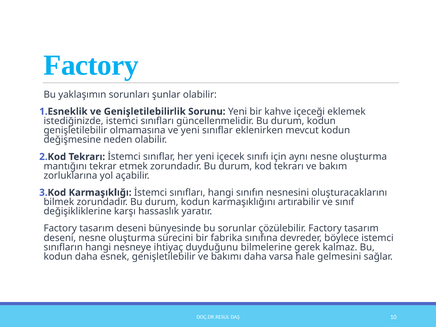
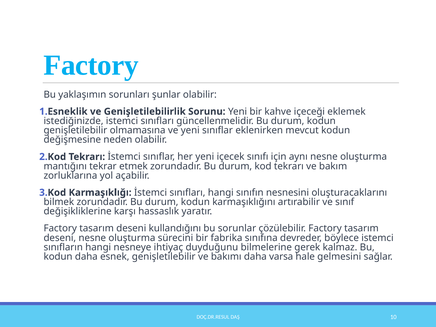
bünyesinde: bünyesinde -> kullandığını
